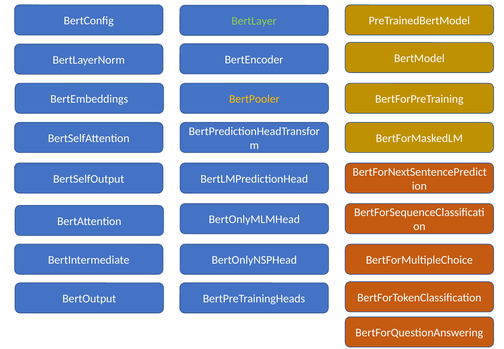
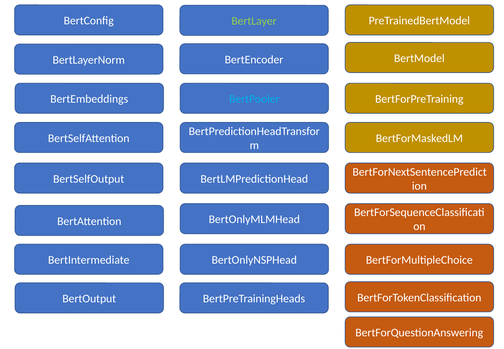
BertPooler colour: yellow -> light blue
